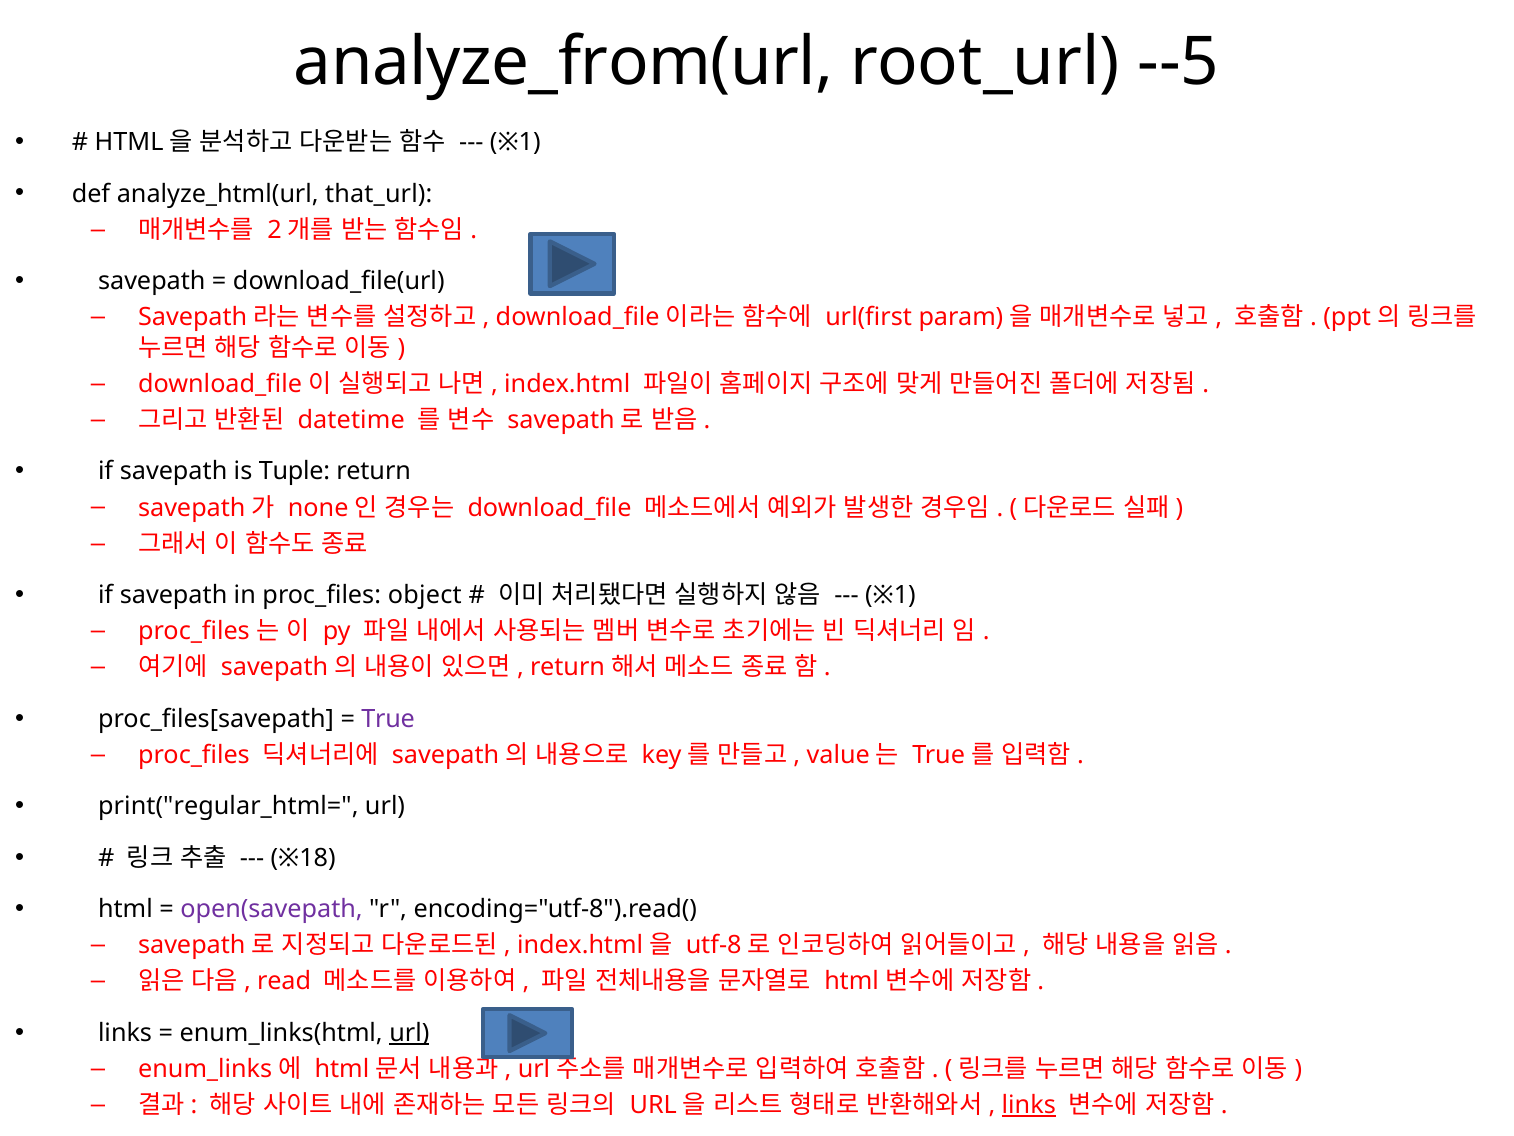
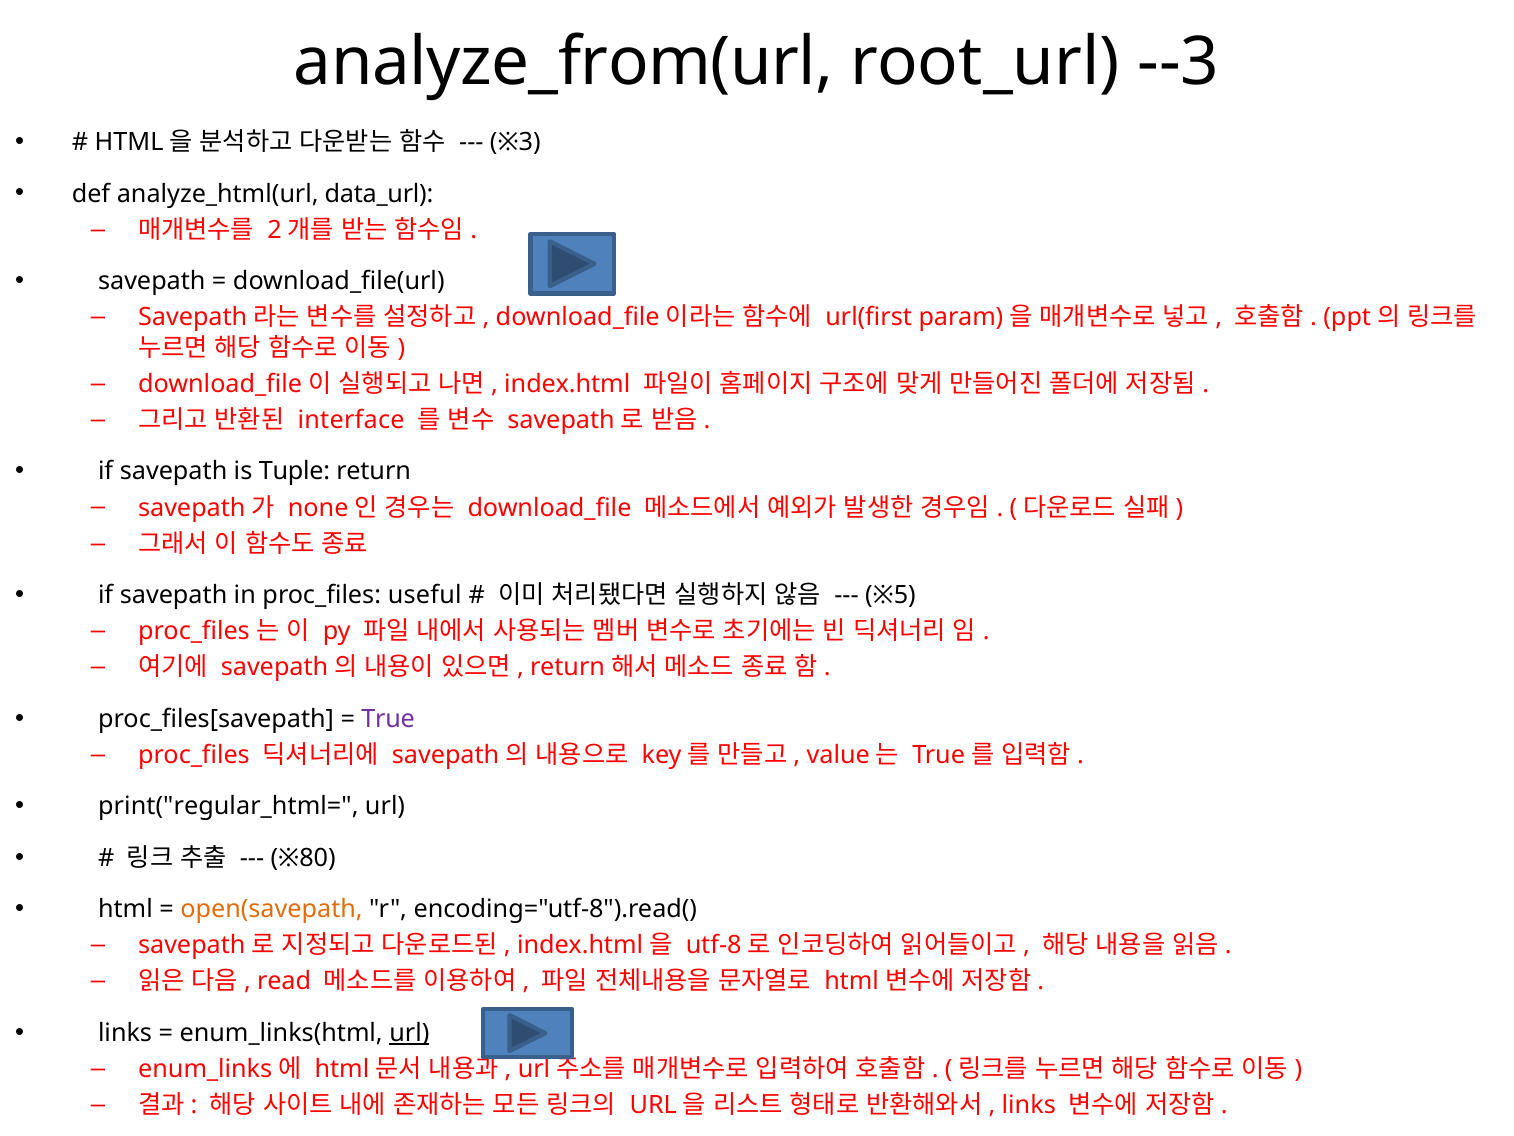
--5: --5 -> --3
※1 at (515, 142): ※1 -> ※3
that_url: that_url -> data_url
datetime: datetime -> interface
object: object -> useful
※1 at (890, 595): ※1 -> ※5
※18: ※18 -> ※80
open(savepath colour: purple -> orange
links at (1029, 1105) underline: present -> none
